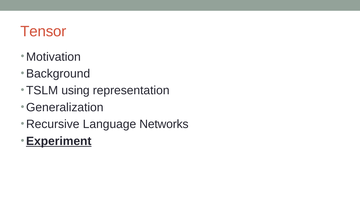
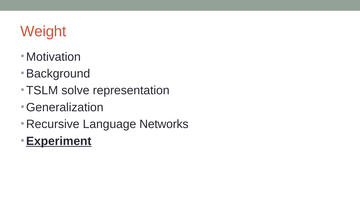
Tensor: Tensor -> Weight
using: using -> solve
